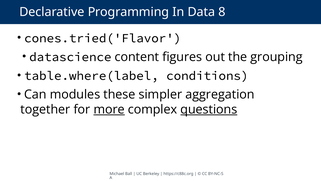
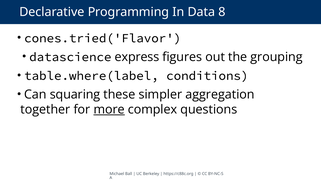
content: content -> express
modules: modules -> squaring
questions underline: present -> none
